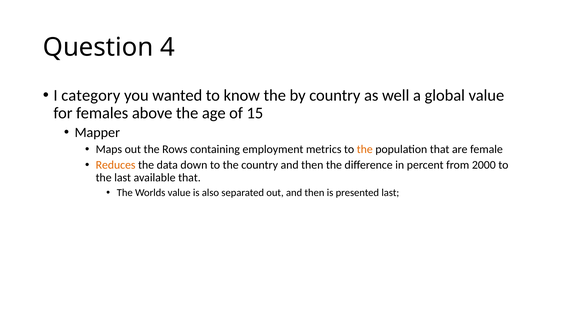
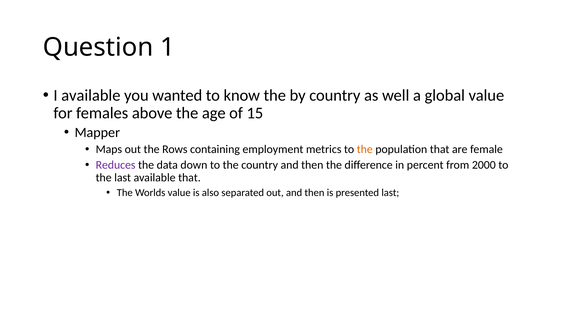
4: 4 -> 1
I category: category -> available
Reduces colour: orange -> purple
